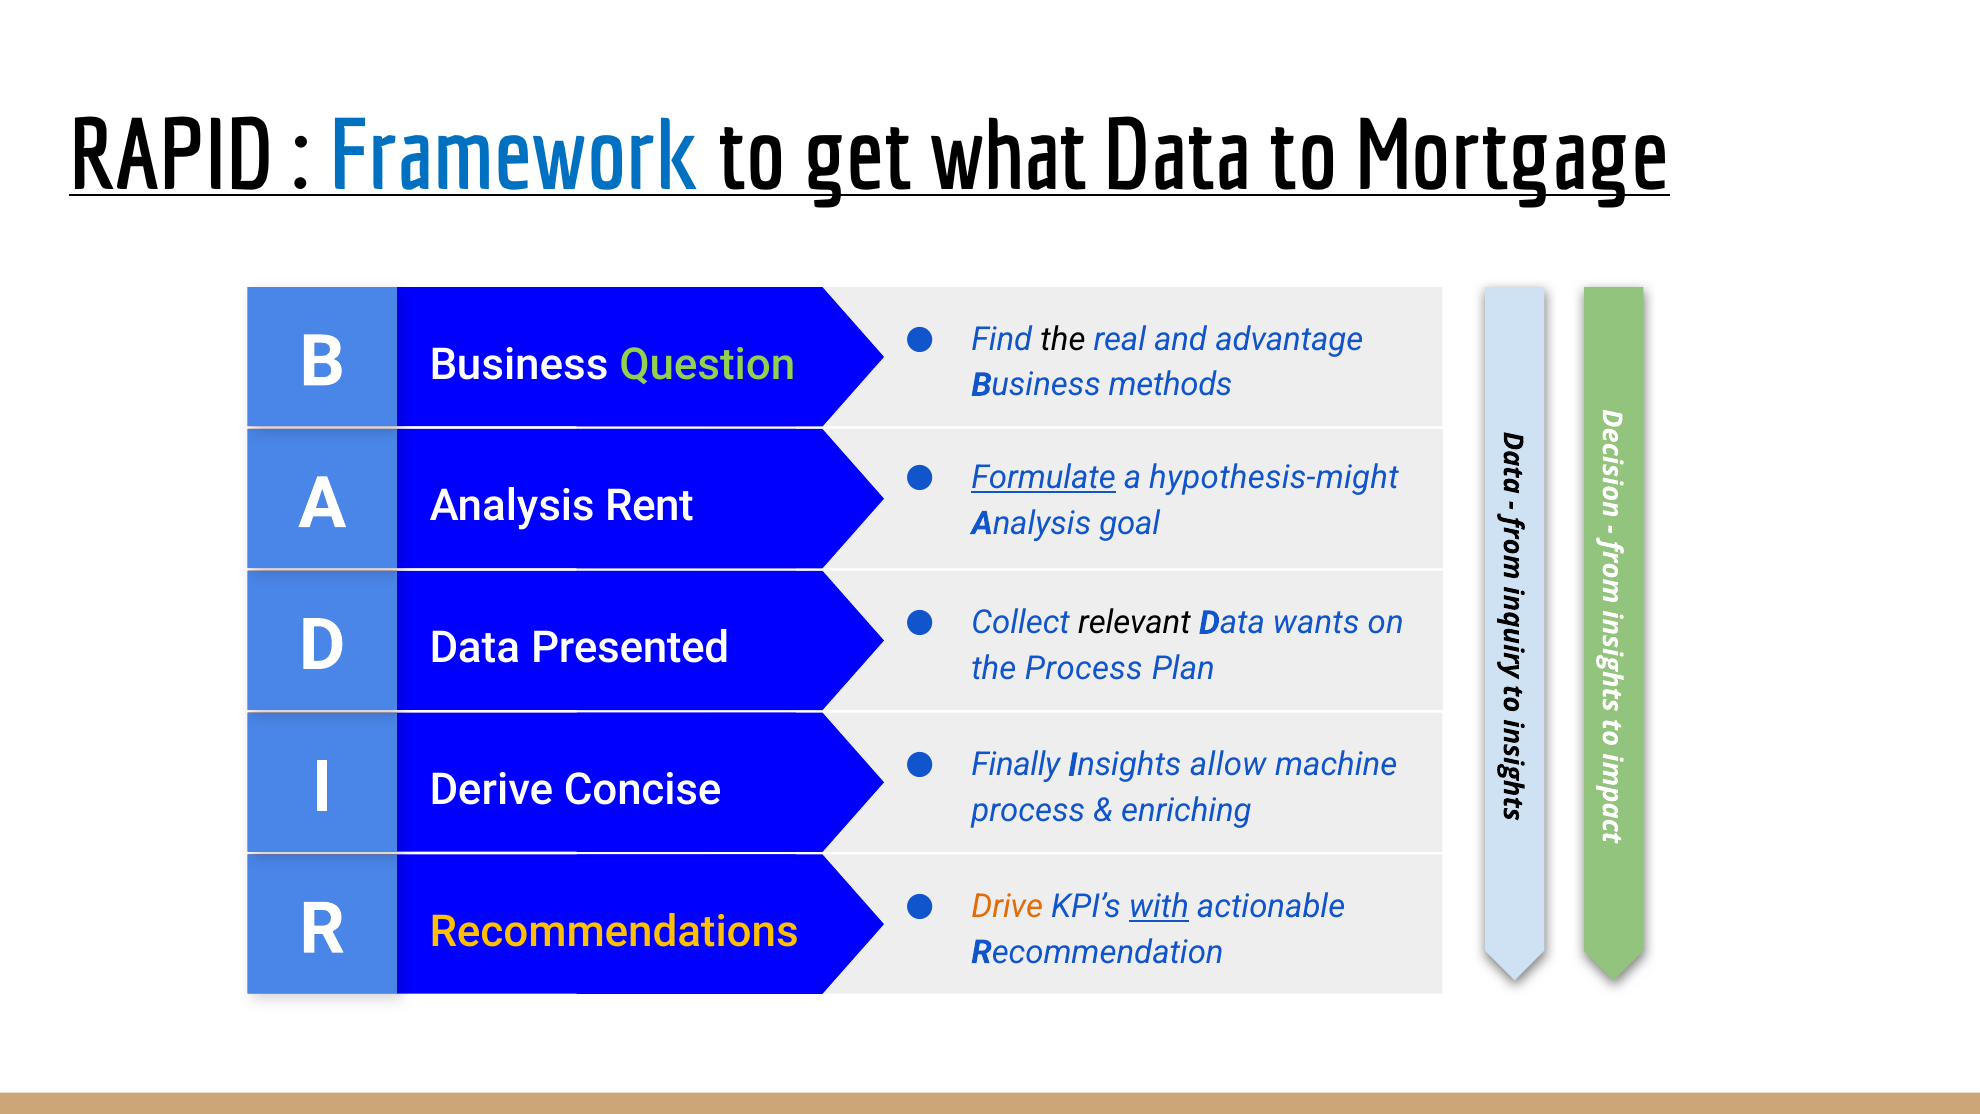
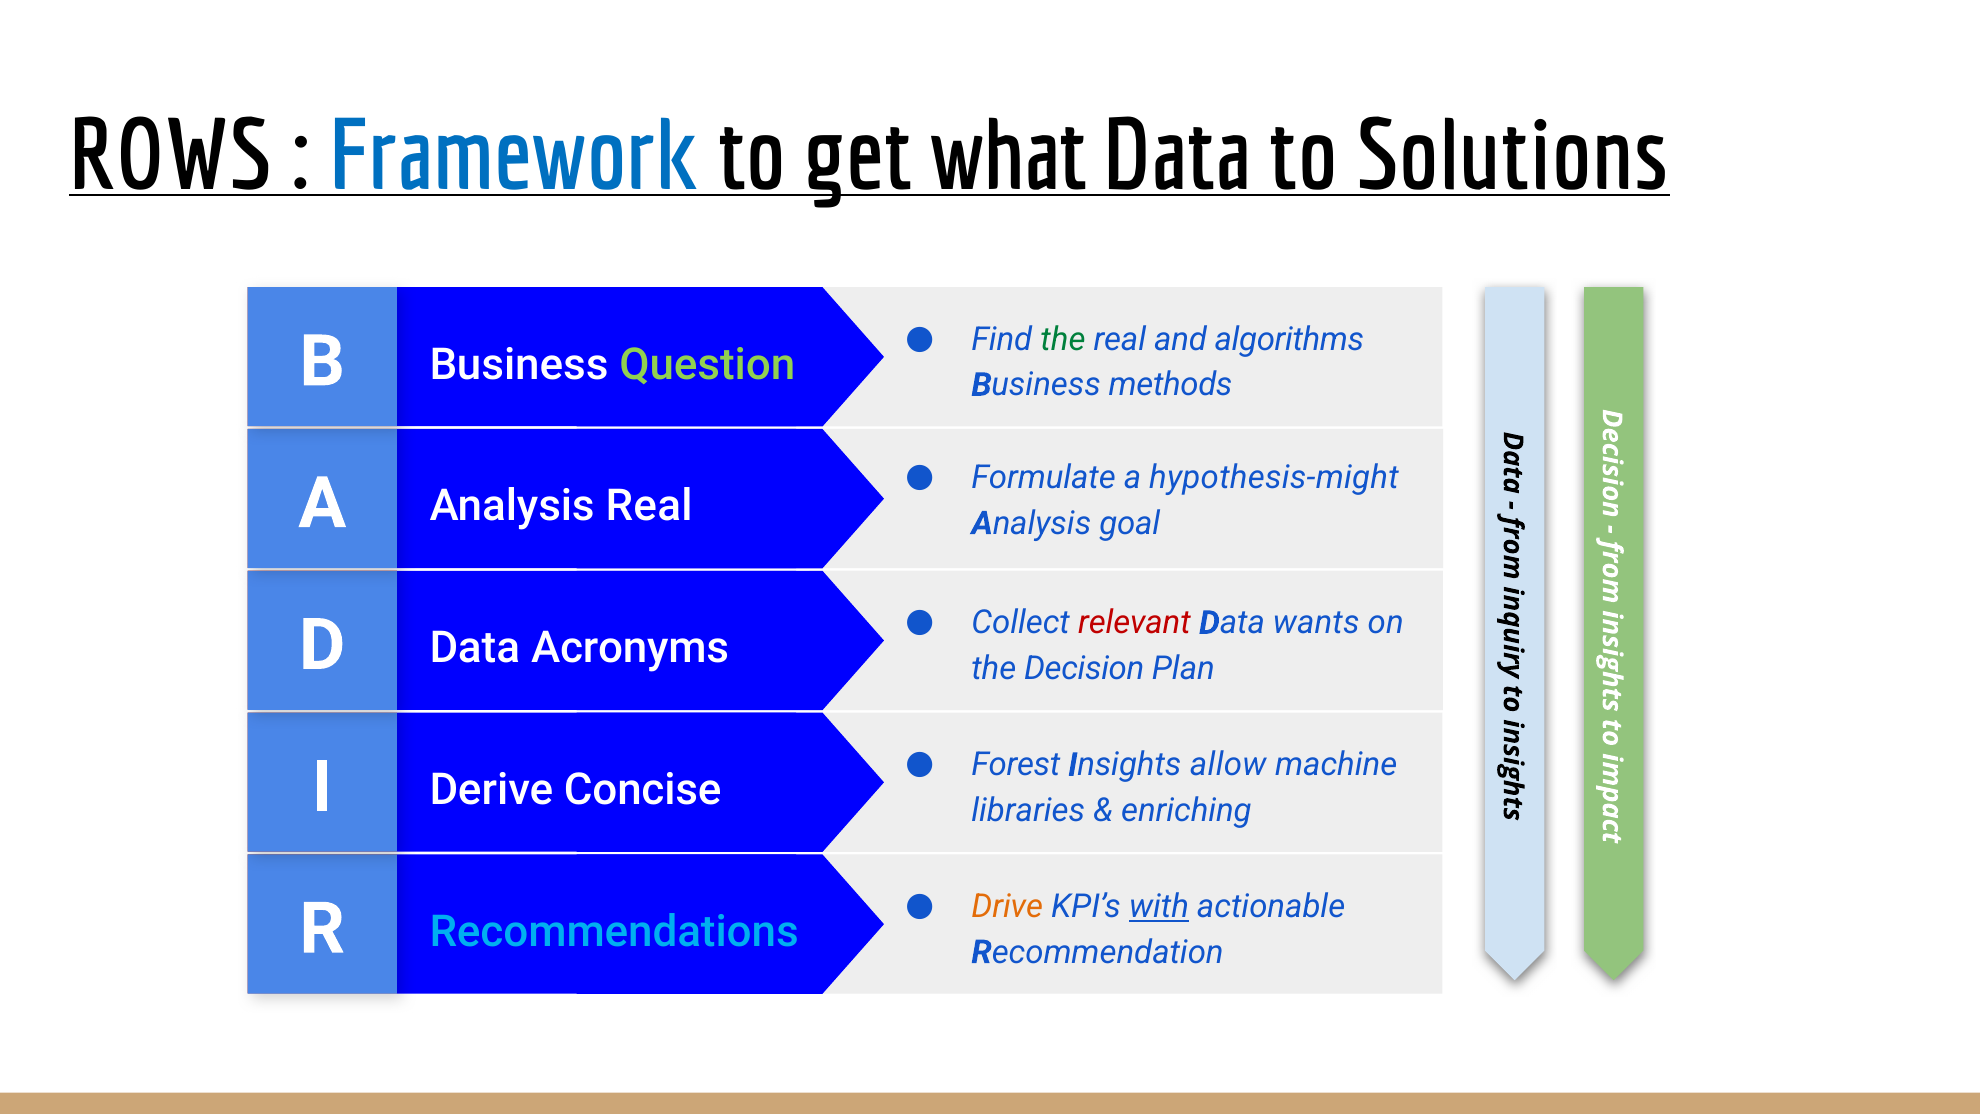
RAPID: RAPID -> ROWS
Mortgage: Mortgage -> Solutions
the at (1063, 339) colour: black -> green
advantage: advantage -> algorithms
Formulate underline: present -> none
Analysis Rent: Rent -> Real
relevant colour: black -> red
Presented: Presented -> Acronyms
the Process: Process -> Decision
Finally: Finally -> Forest
process at (1028, 810): process -> libraries
Recommendations colour: yellow -> light blue
